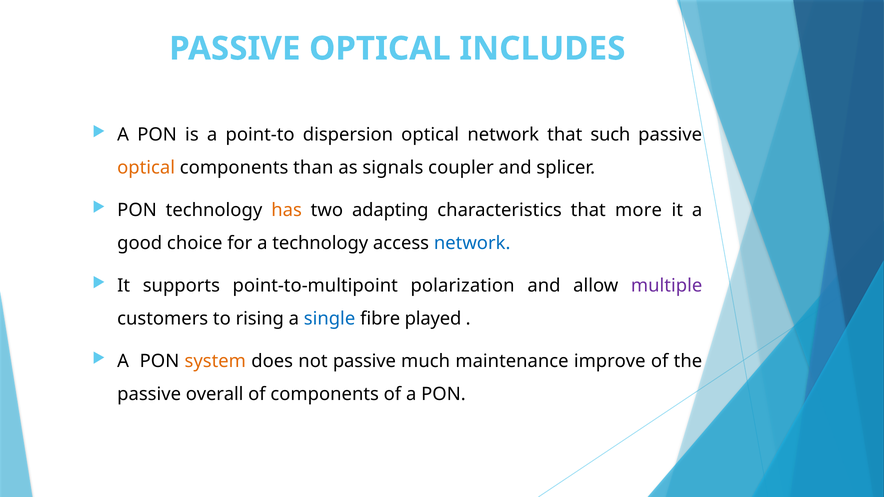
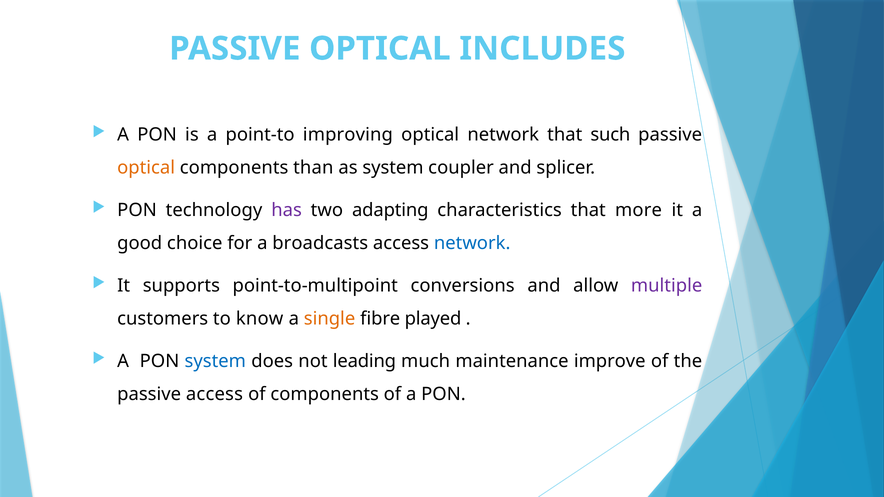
dispersion: dispersion -> improving
as signals: signals -> system
has colour: orange -> purple
a technology: technology -> broadcasts
polarization: polarization -> conversions
rising: rising -> know
single colour: blue -> orange
system at (215, 361) colour: orange -> blue
not passive: passive -> leading
passive overall: overall -> access
